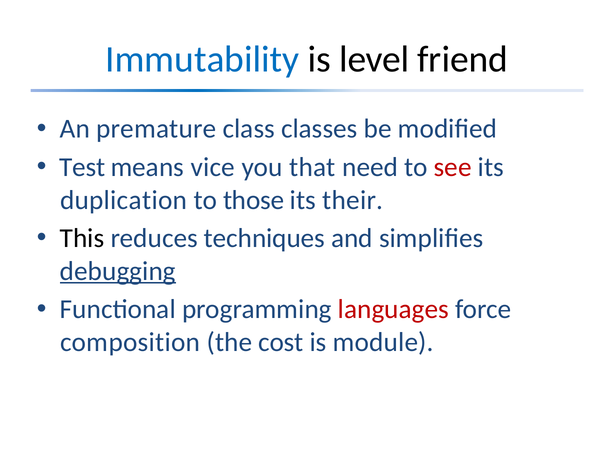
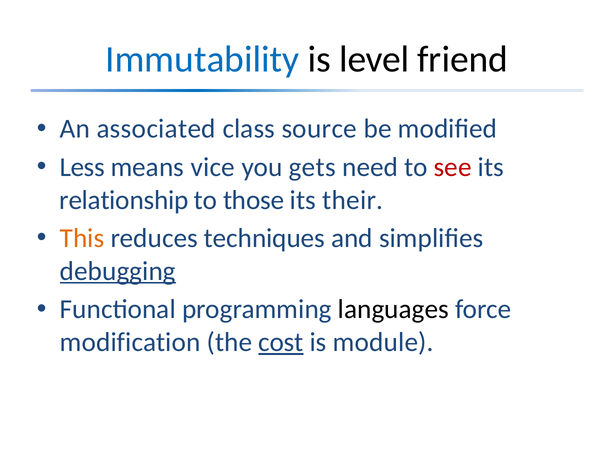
premature: premature -> associated
classes: classes -> source
Test: Test -> Less
that: that -> gets
duplication: duplication -> relationship
This colour: black -> orange
languages colour: red -> black
composition: composition -> modification
cost underline: none -> present
